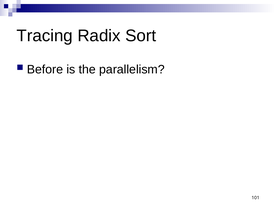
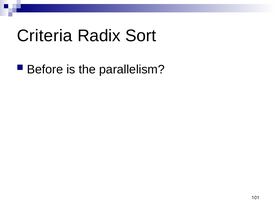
Tracing: Tracing -> Criteria
